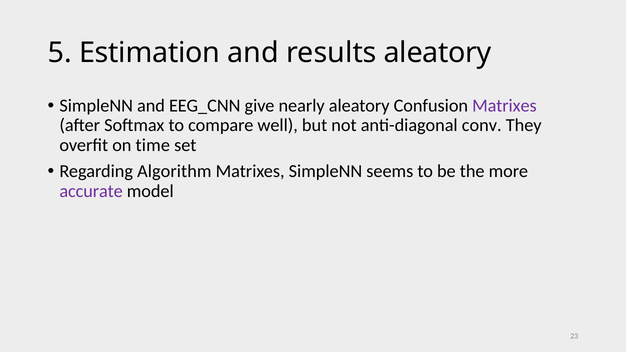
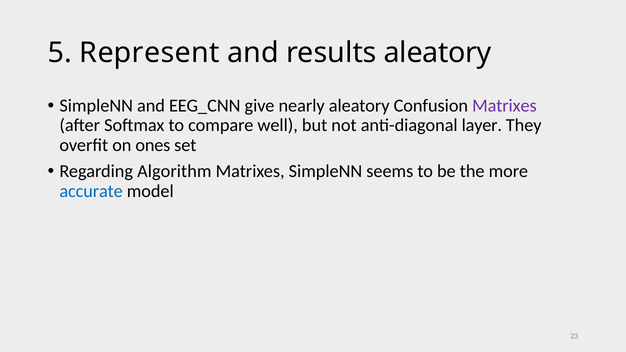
Estimation: Estimation -> Represent
conv: conv -> layer
time: time -> ones
accurate colour: purple -> blue
